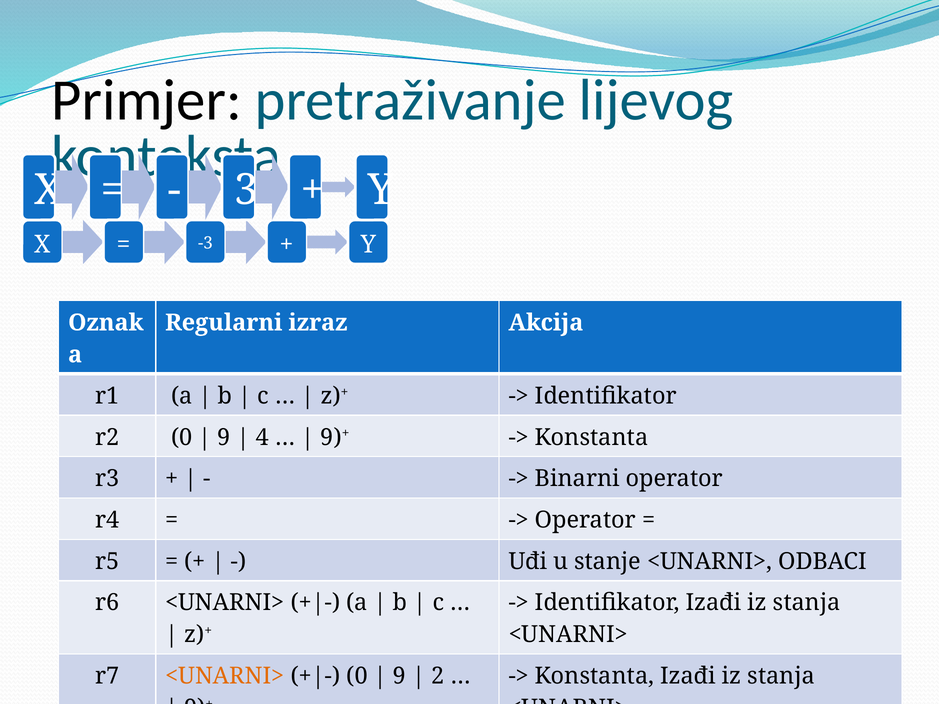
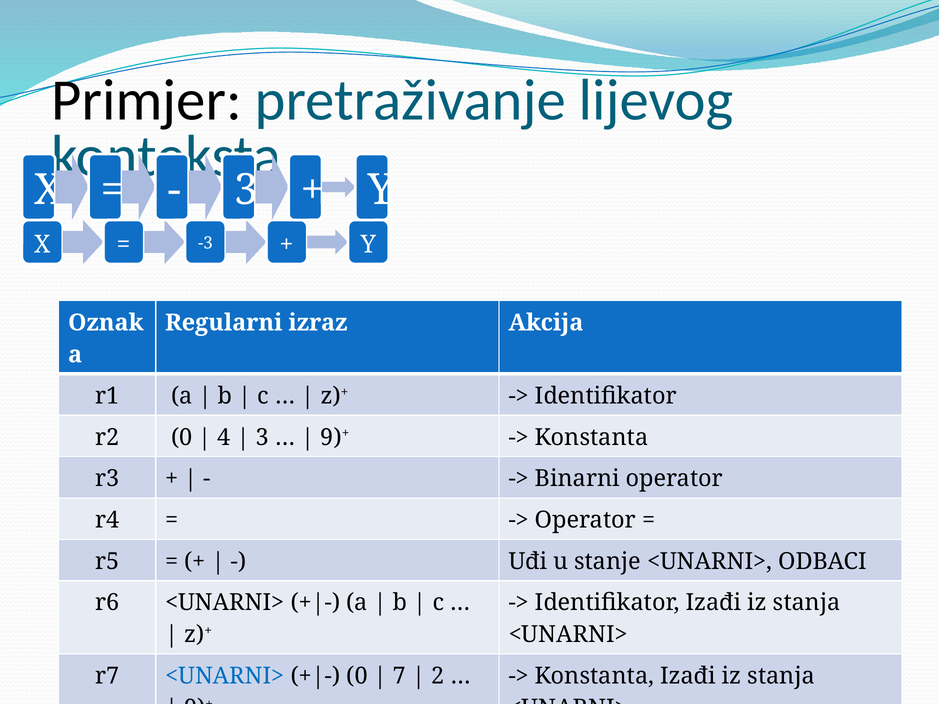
9 at (224, 437): 9 -> 4
4 at (262, 437): 4 -> 3
<UNARNI> at (225, 676) colour: orange -> blue
9 at (399, 676): 9 -> 7
